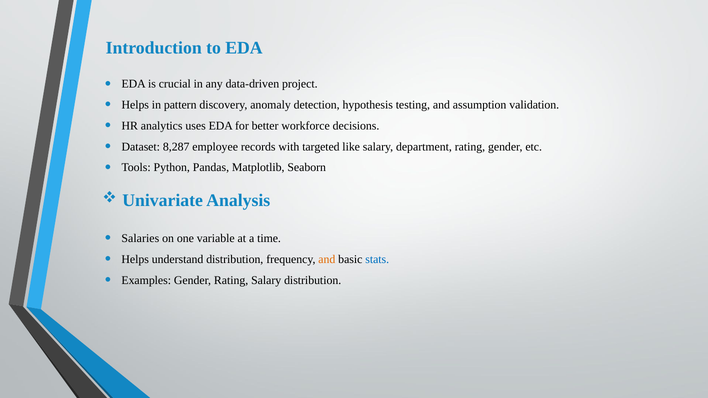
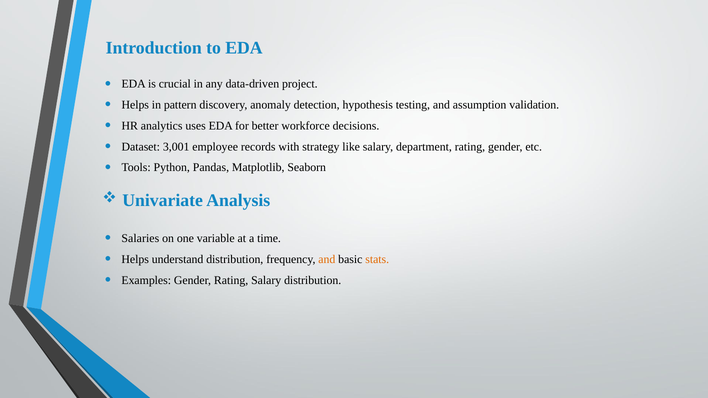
8,287: 8,287 -> 3,001
targeted: targeted -> strategy
stats colour: blue -> orange
